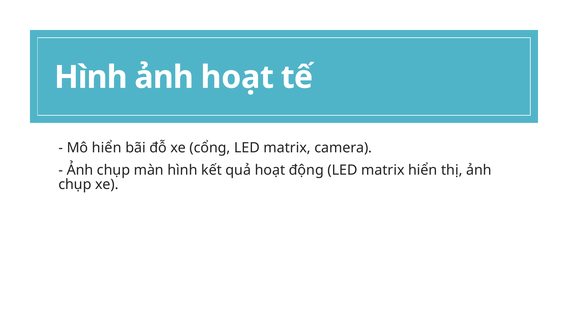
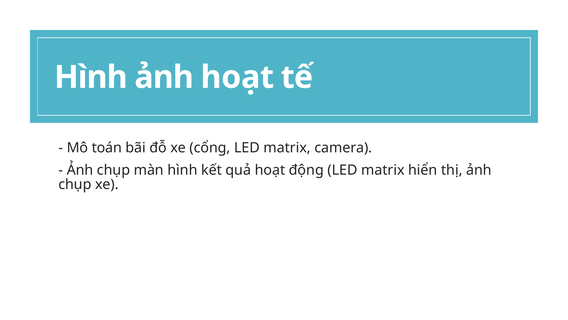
Mô hiển: hiển -> toán
